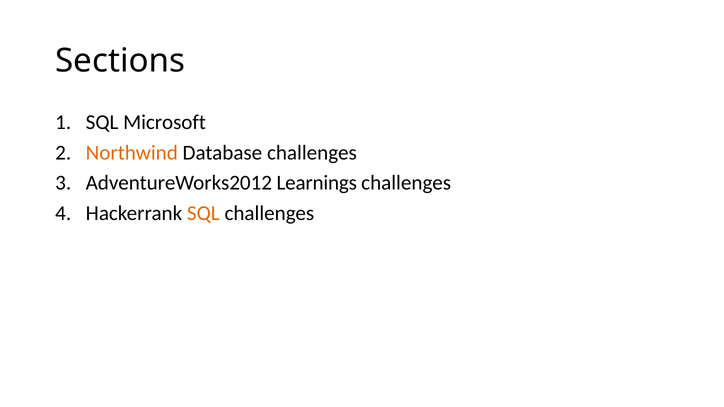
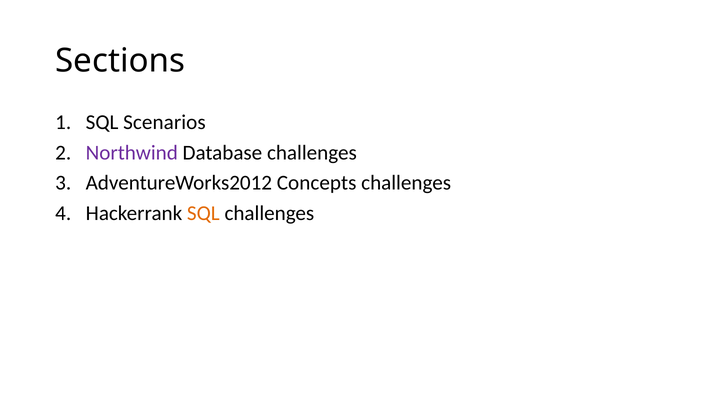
Microsoft: Microsoft -> Scenarios
Northwind colour: orange -> purple
Learnings: Learnings -> Concepts
